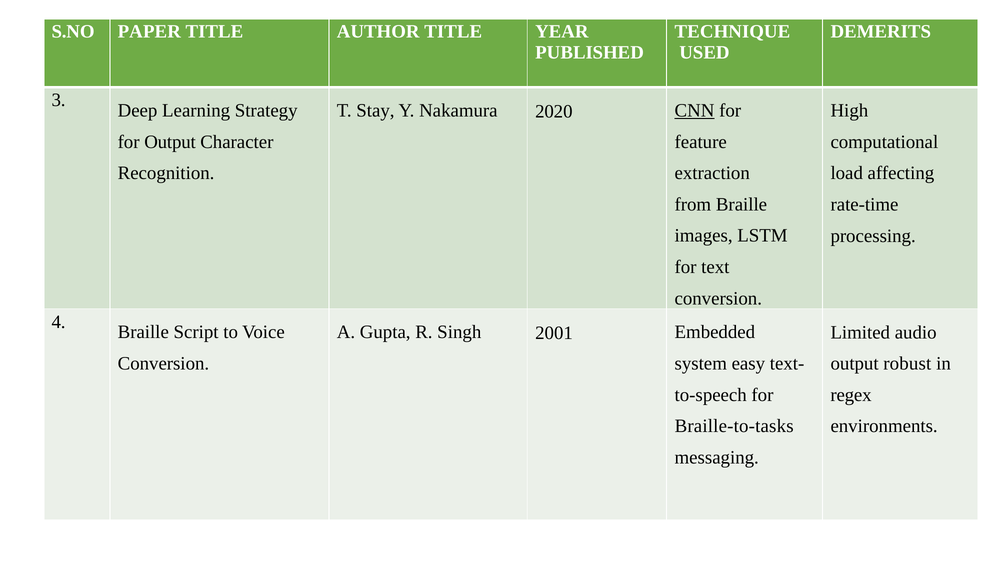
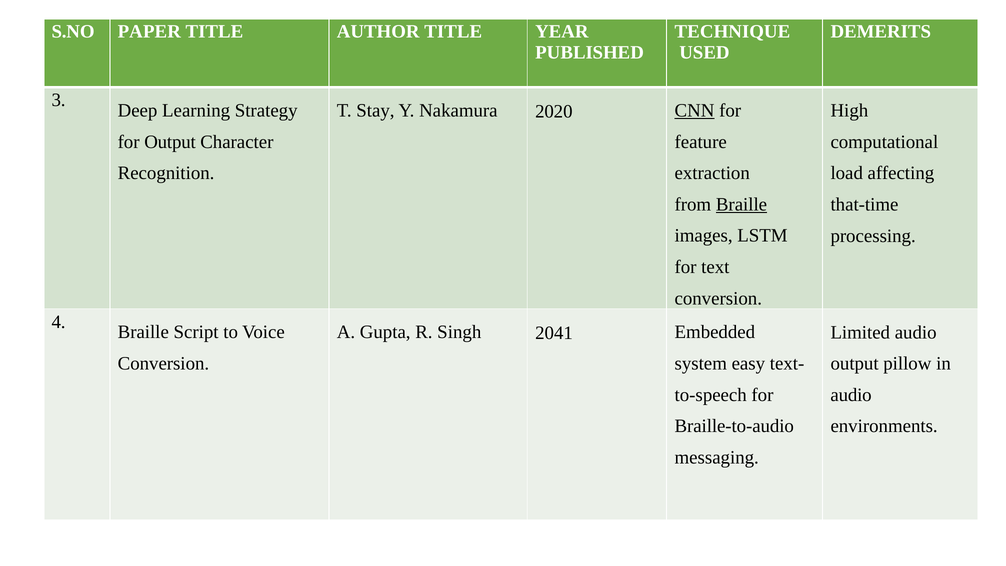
Braille at (742, 204) underline: none -> present
rate-time: rate-time -> that-time
2001: 2001 -> 2041
robust: robust -> pillow
regex at (851, 395): regex -> audio
Braille-to-tasks: Braille-to-tasks -> Braille-to-audio
